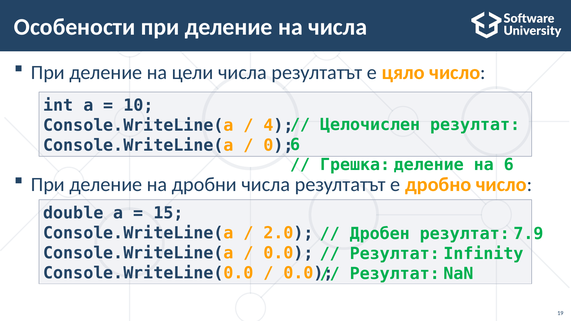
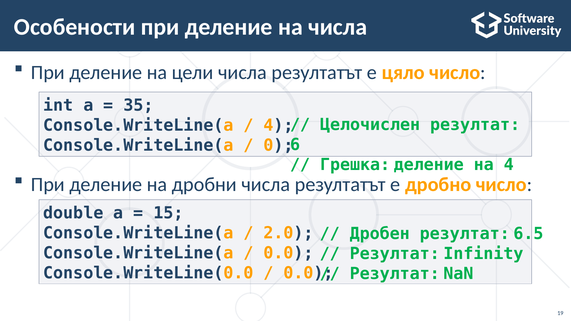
10: 10 -> 35
на 6: 6 -> 4
7.9: 7.9 -> 6.5
